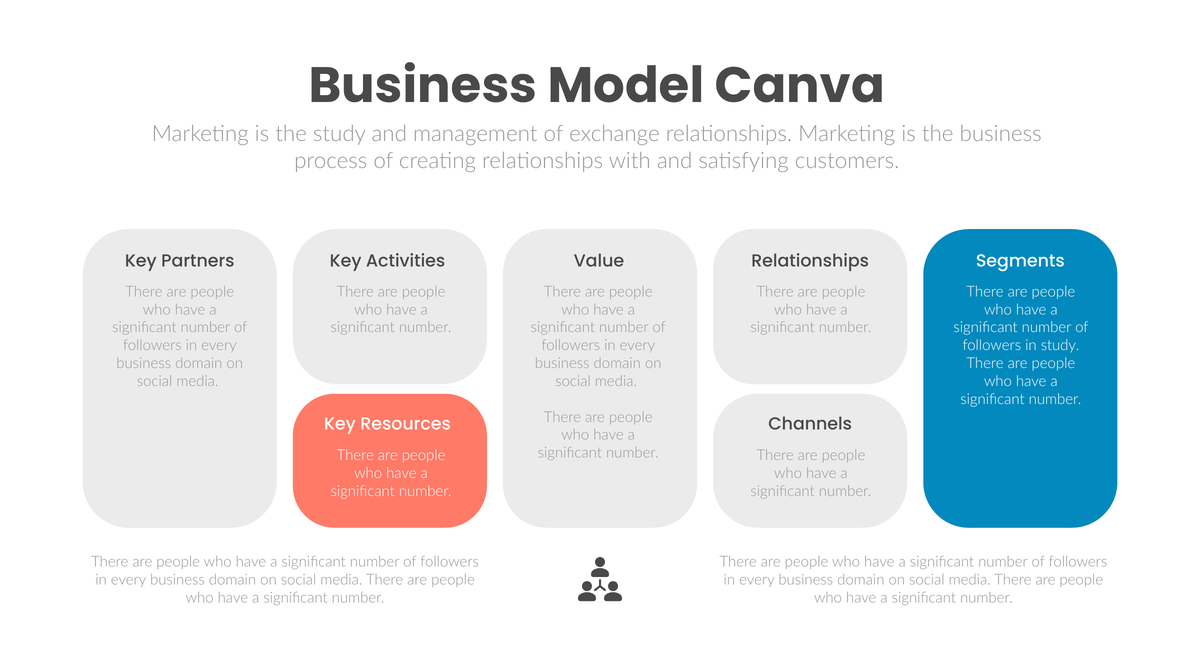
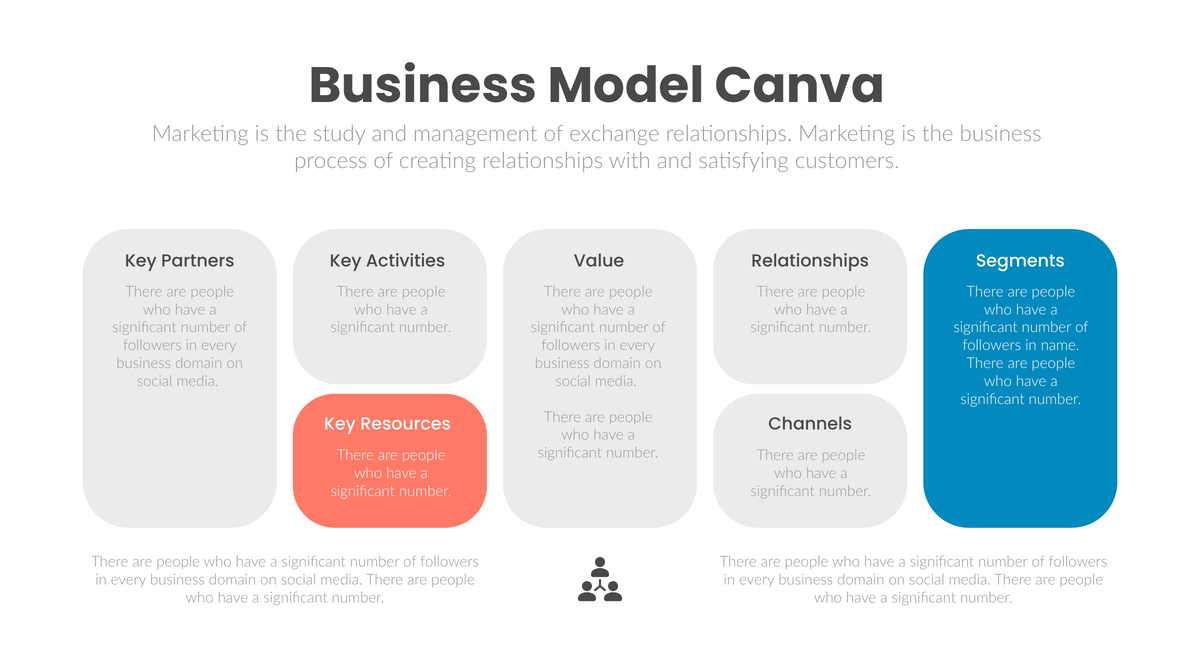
in study: study -> name
